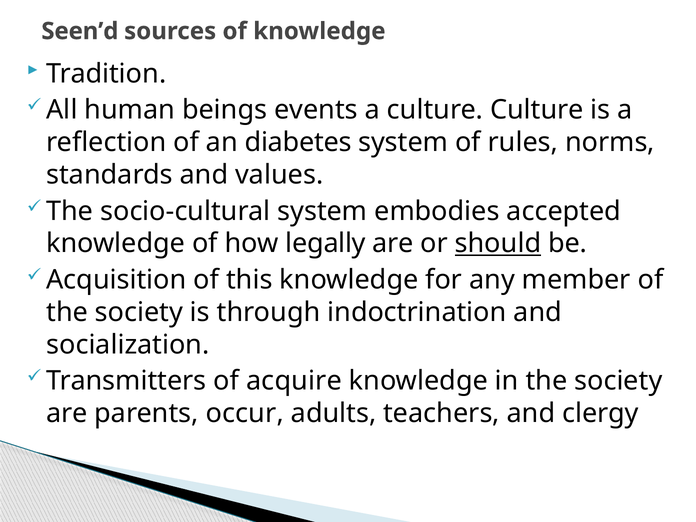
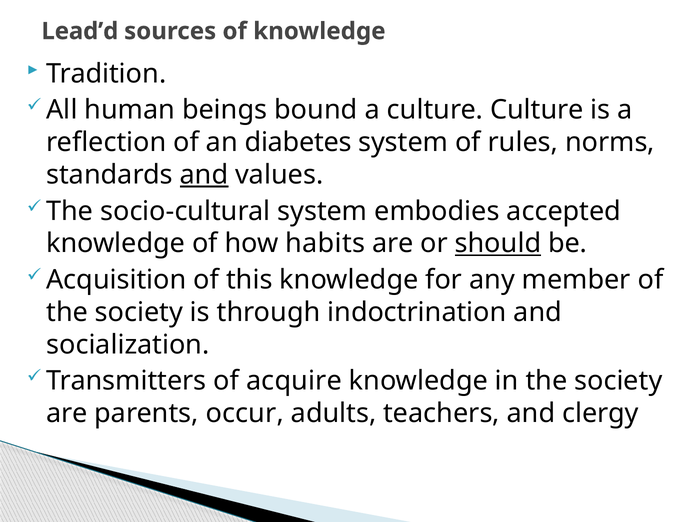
Seen’d: Seen’d -> Lead’d
events: events -> bound
and at (204, 175) underline: none -> present
legally: legally -> habits
